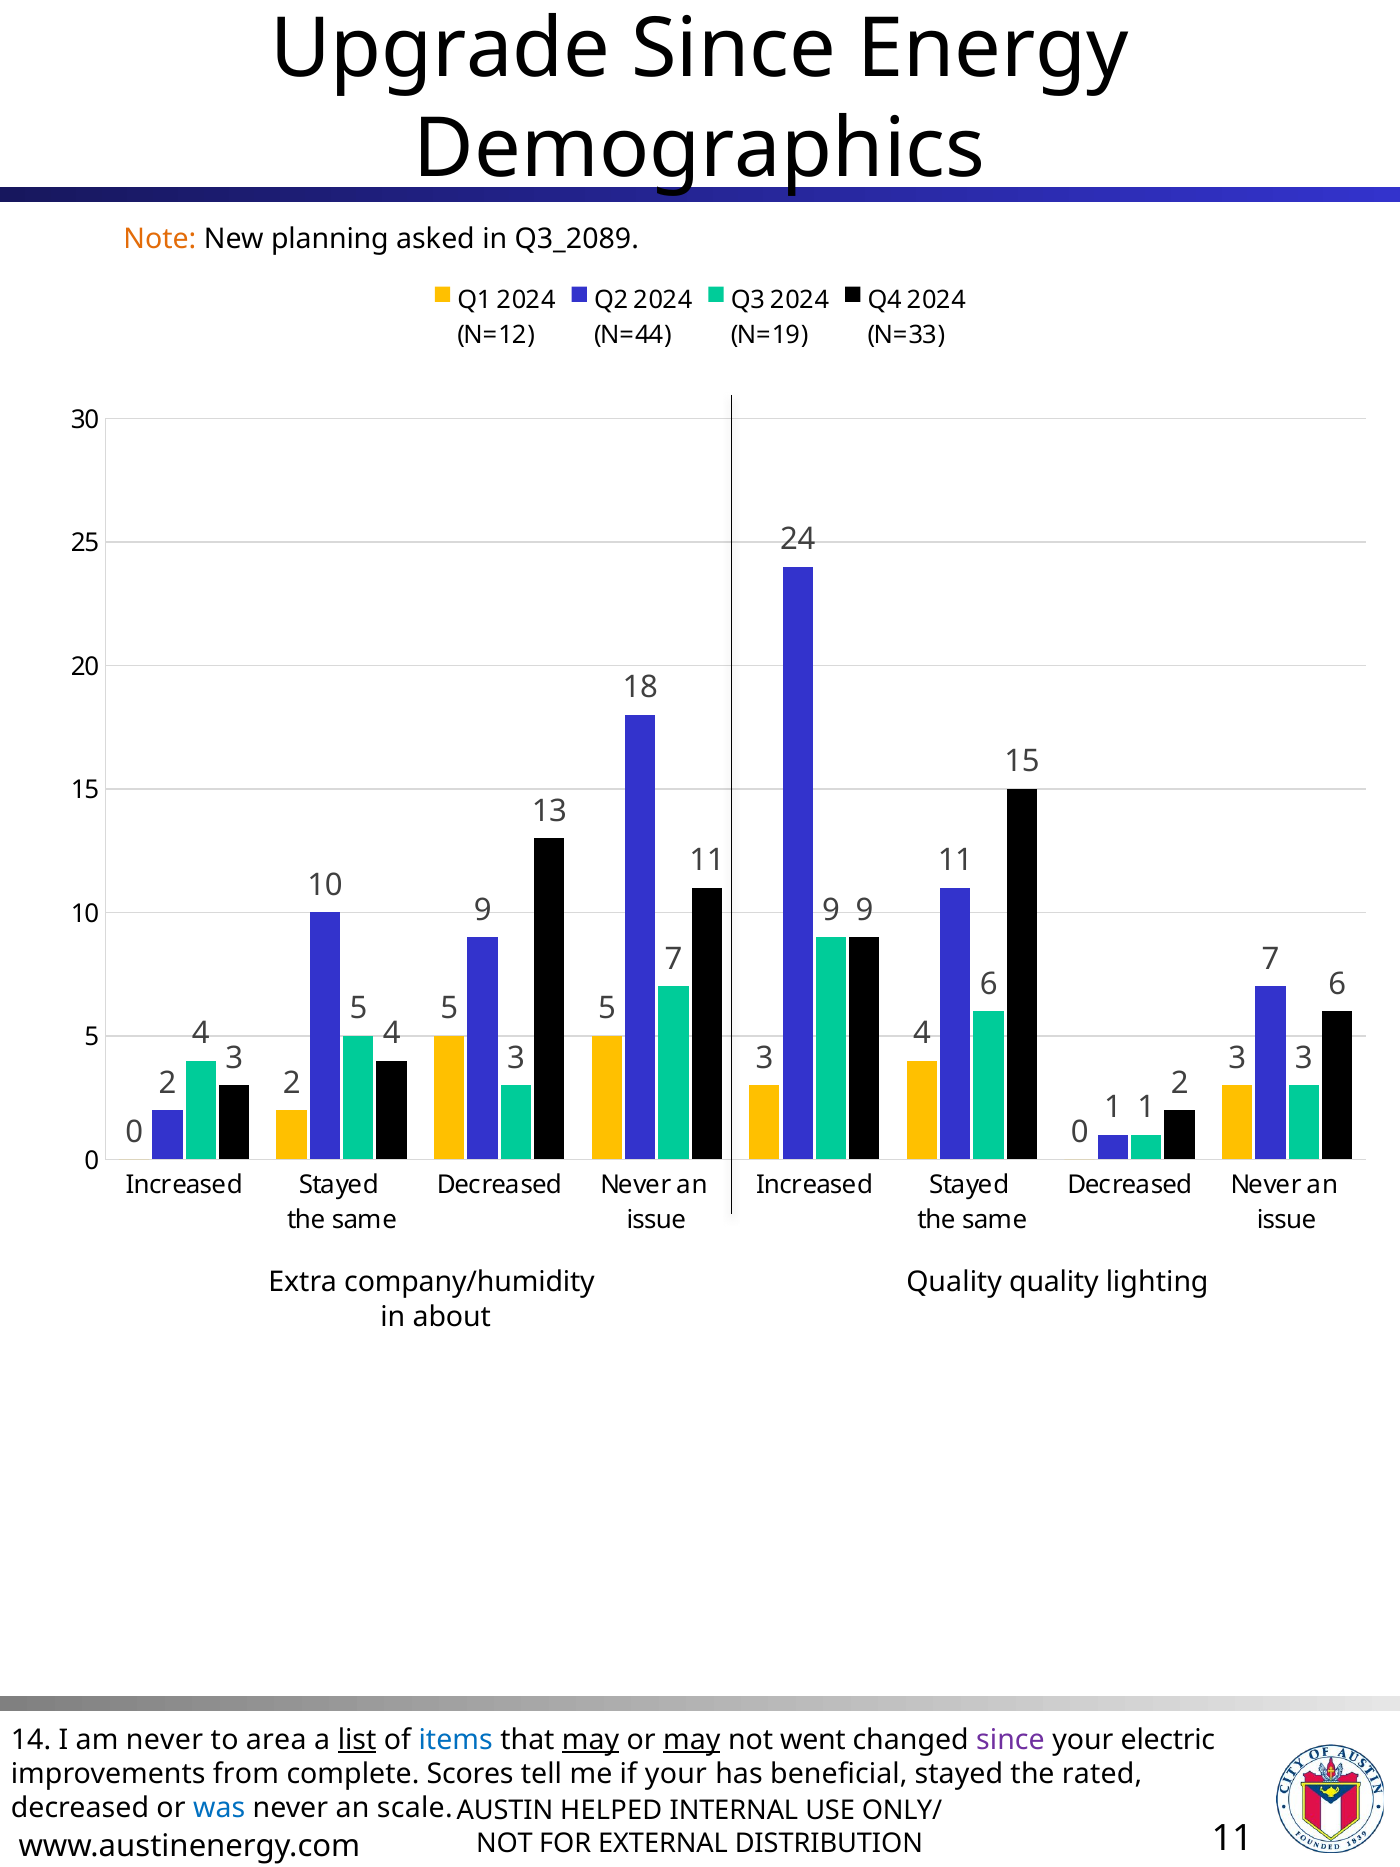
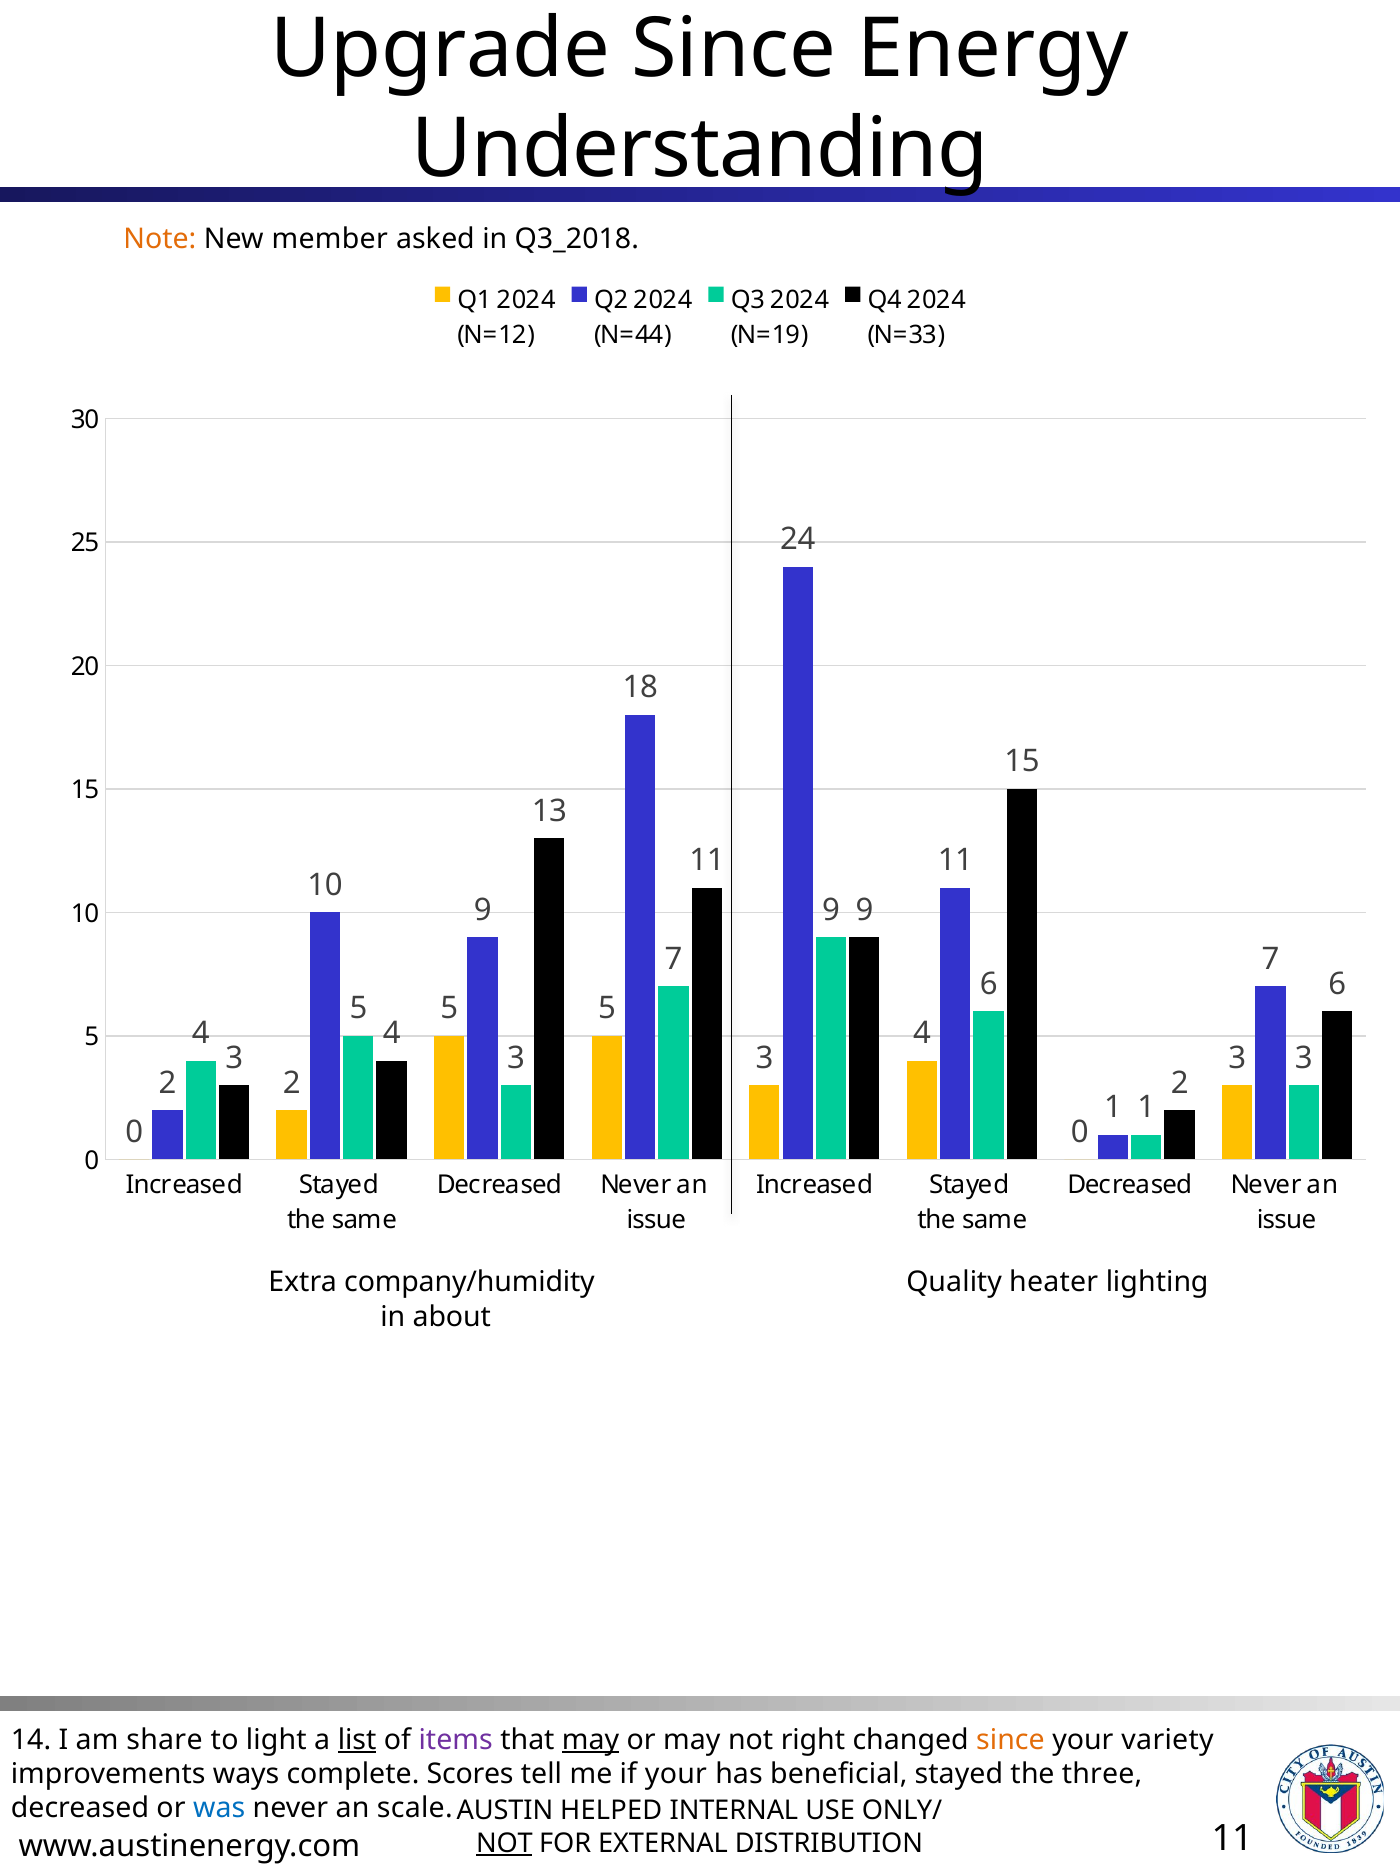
Demographics: Demographics -> Understanding
planning: planning -> member
Q3_2089: Q3_2089 -> Q3_2018
Quality quality: quality -> heater
am never: never -> share
area: area -> light
items colour: blue -> purple
may at (692, 1740) underline: present -> none
went: went -> right
since at (1011, 1740) colour: purple -> orange
electric: electric -> variety
from: from -> ways
rated: rated -> three
NOT at (504, 1843) underline: none -> present
